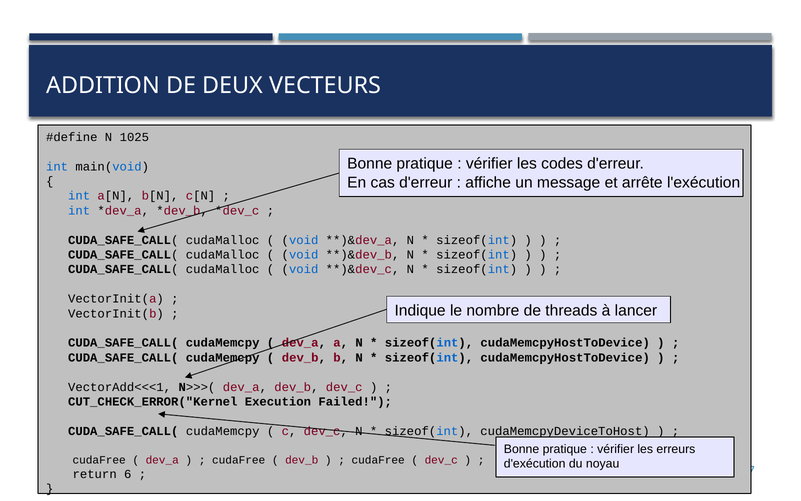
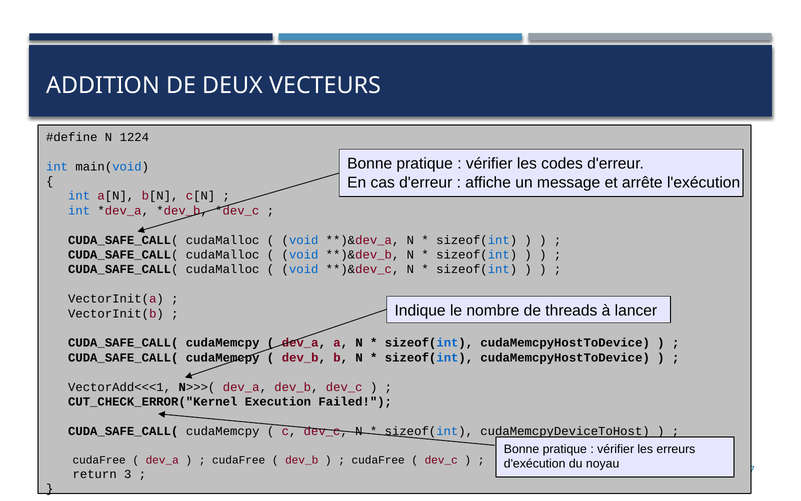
1025: 1025 -> 1224
6: 6 -> 3
